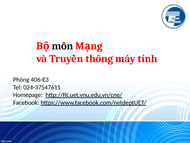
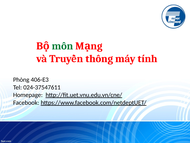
môn colour: black -> green
